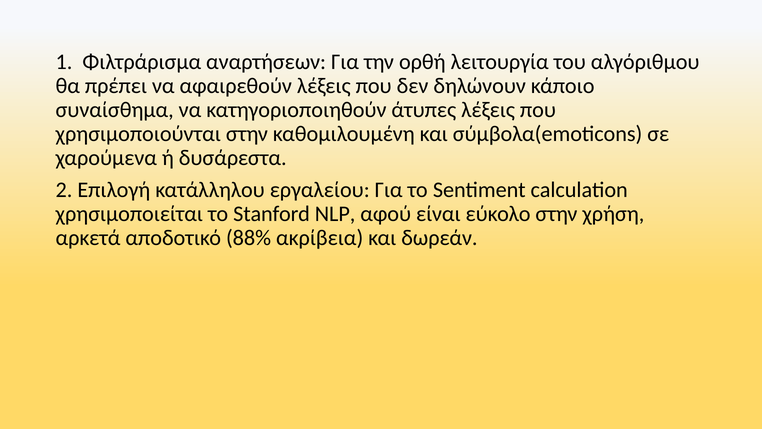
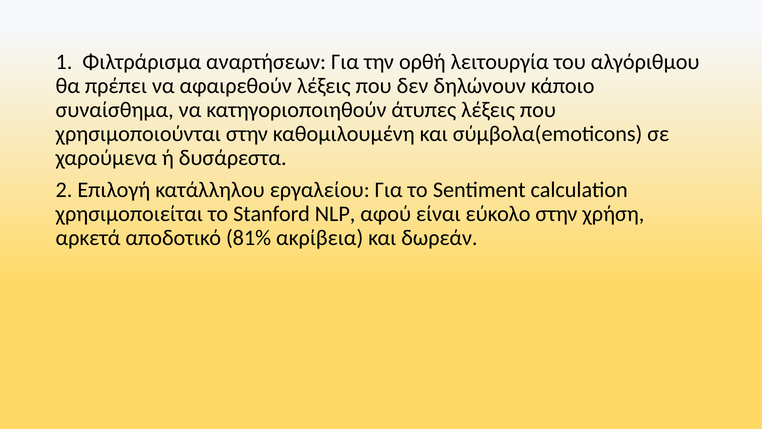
88%: 88% -> 81%
